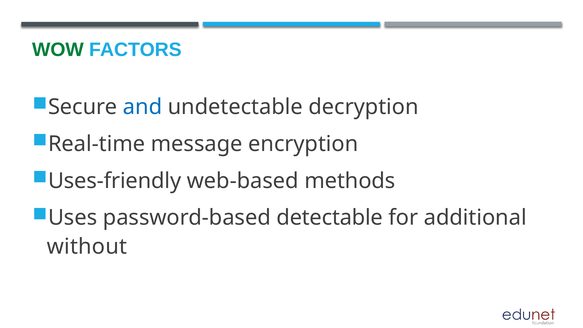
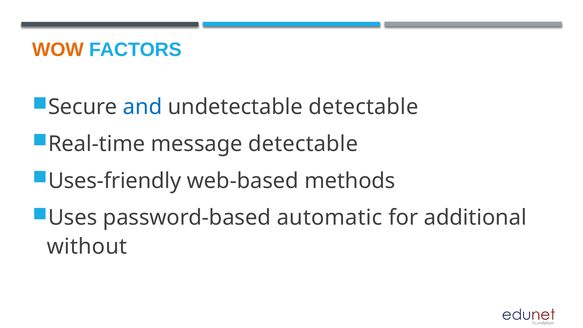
WOW colour: green -> orange
undetectable decryption: decryption -> detectable
message encryption: encryption -> detectable
detectable: detectable -> automatic
